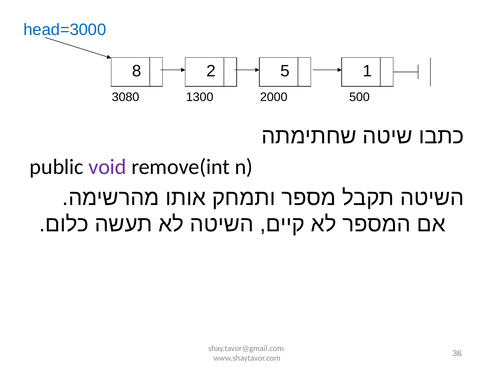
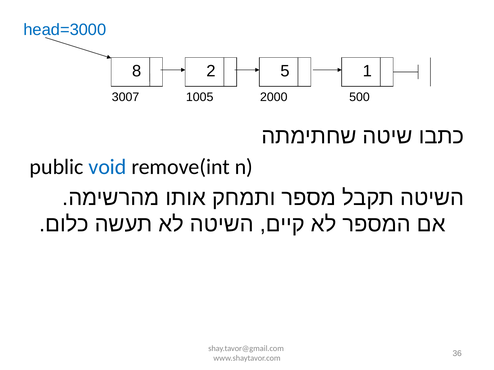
3080: 3080 -> 3007
1300: 1300 -> 1005
void colour: purple -> blue
